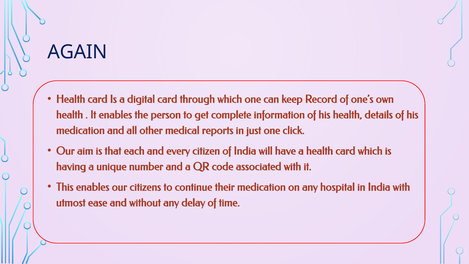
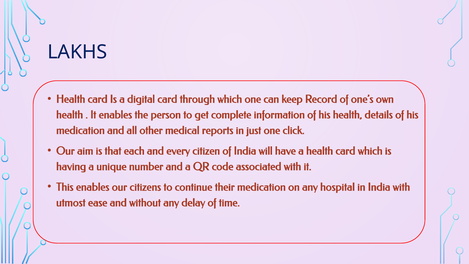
AGAIN: AGAIN -> LAKHS
